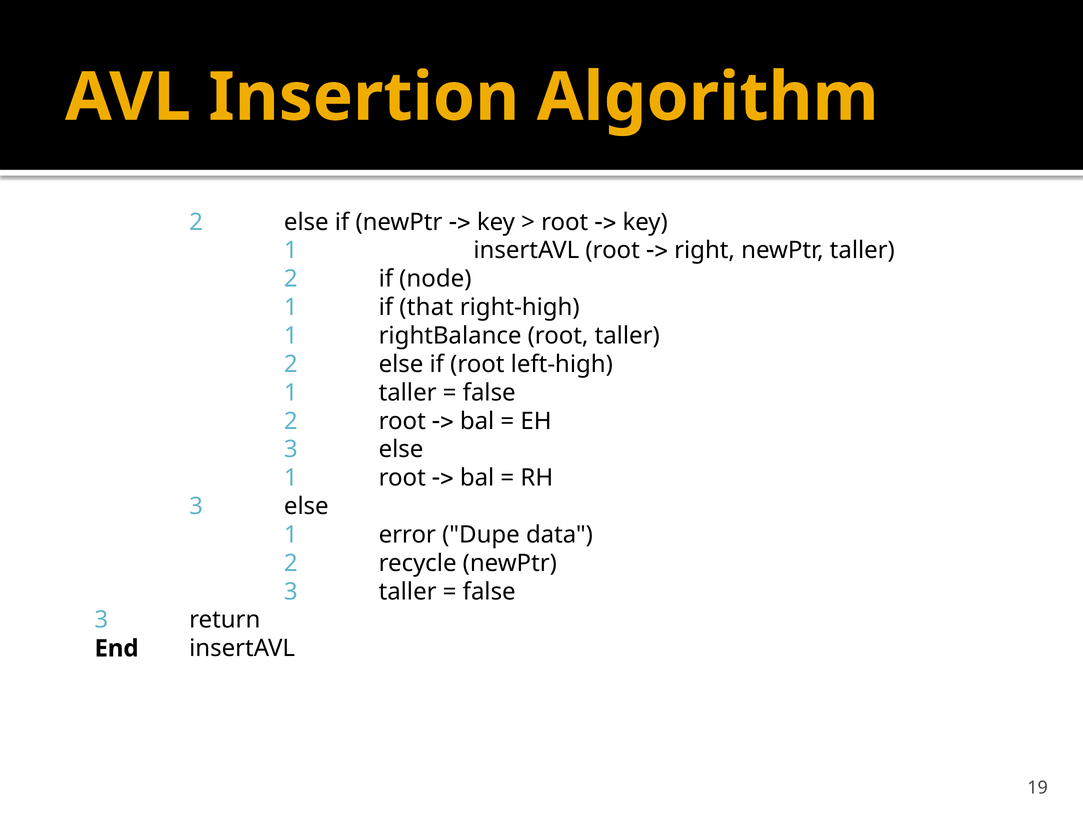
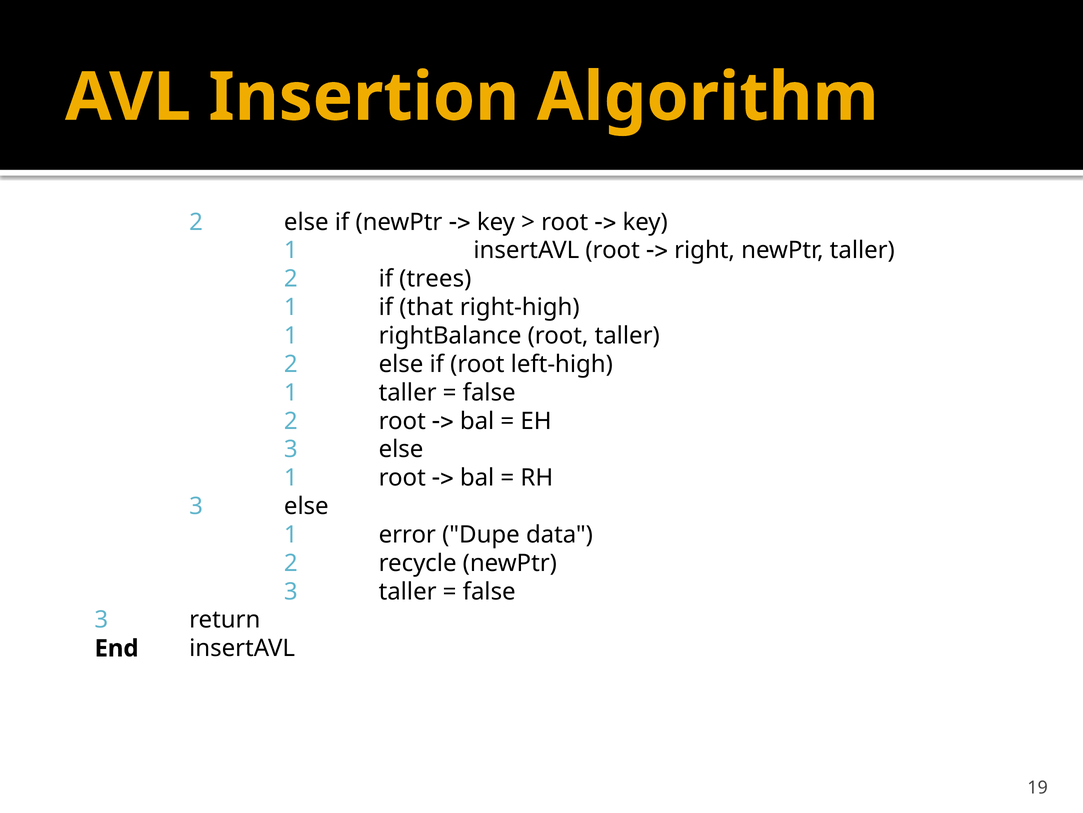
node: node -> trees
